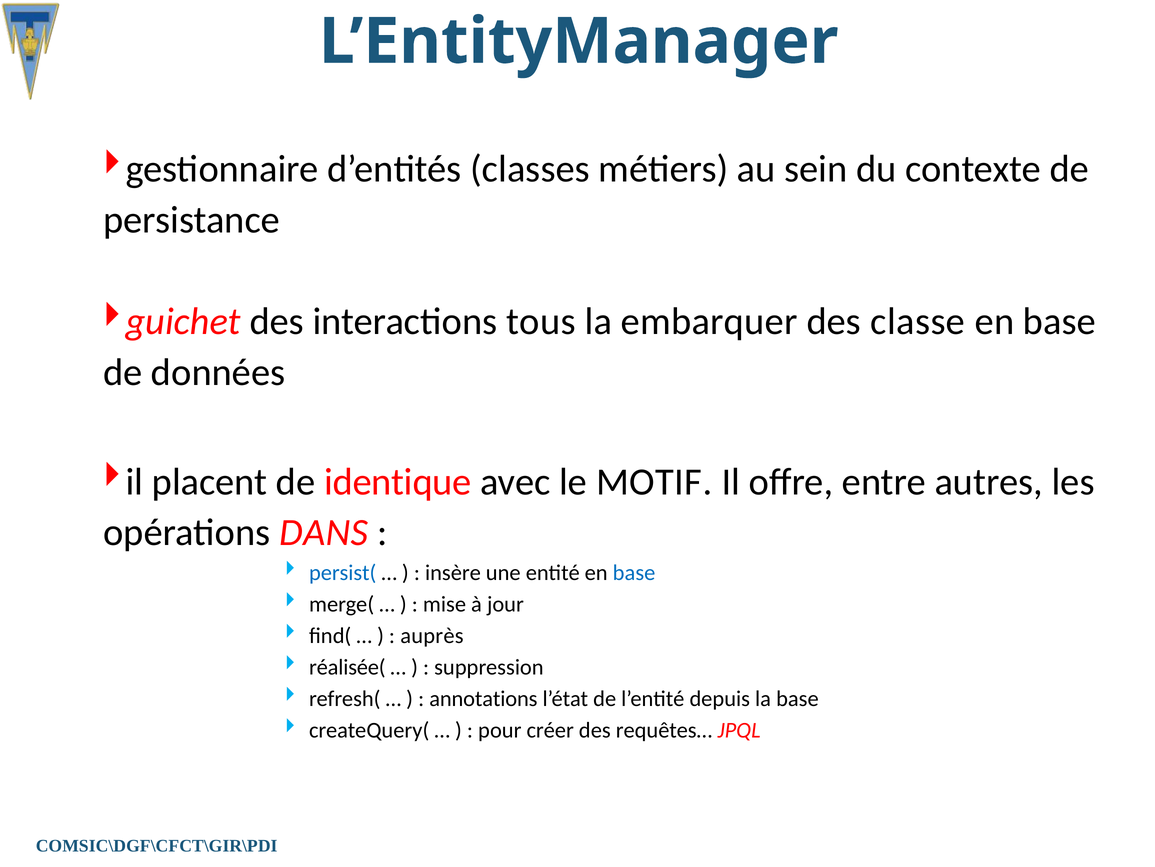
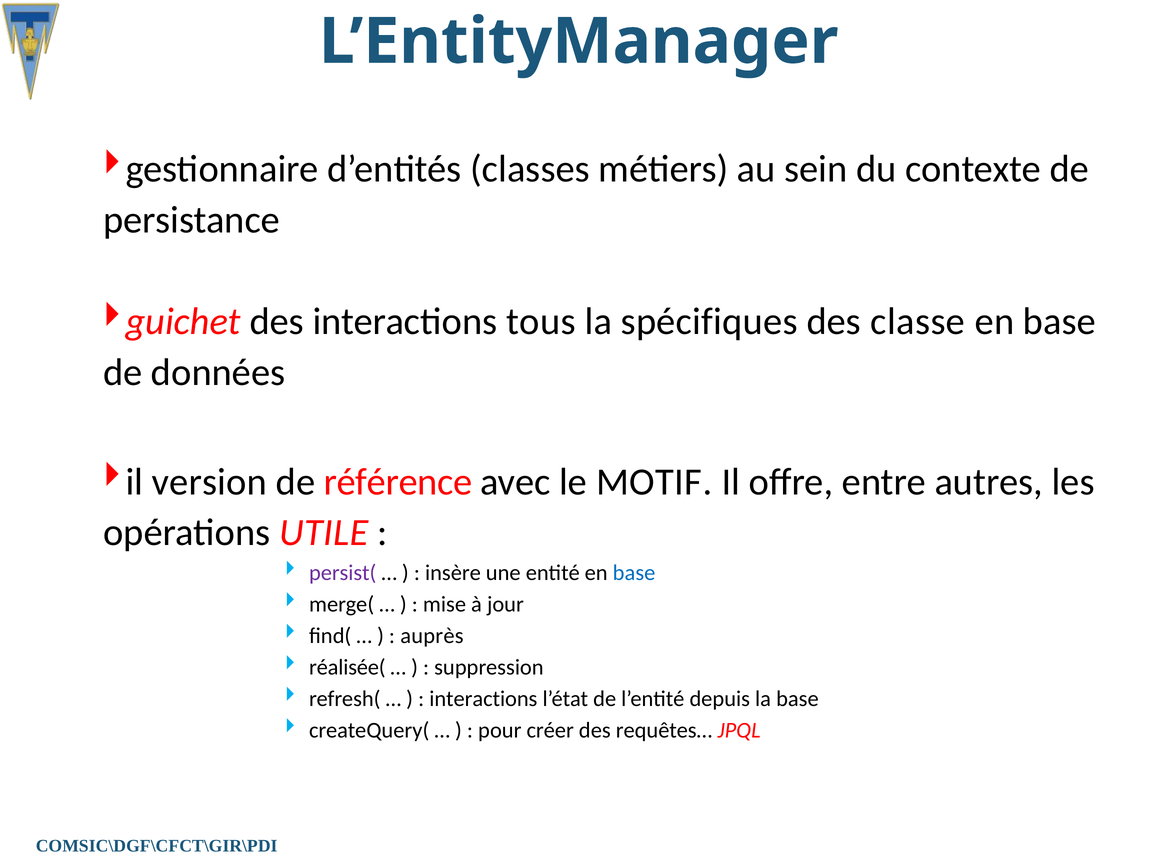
embarquer: embarquer -> spécifiques
placent: placent -> version
identique: identique -> référence
DANS: DANS -> UTILE
persist( colour: blue -> purple
annotations at (483, 698): annotations -> interactions
